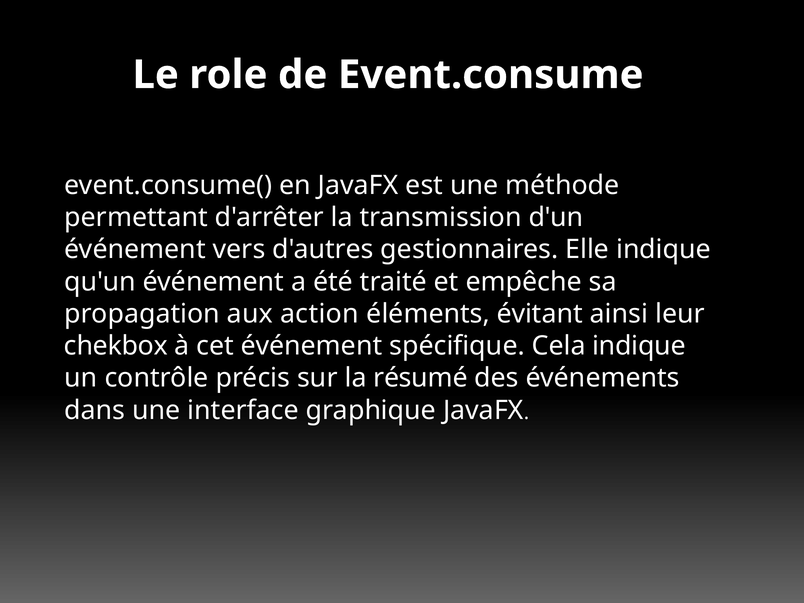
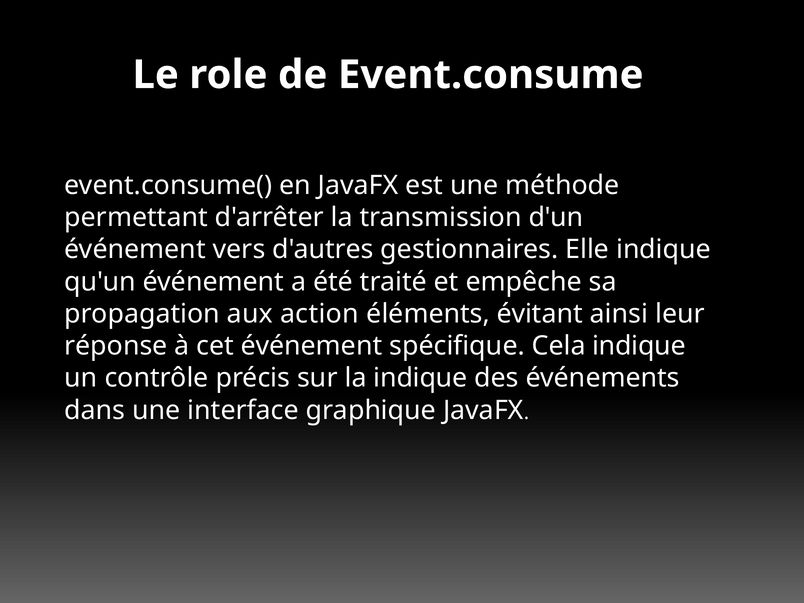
chekbox: chekbox -> réponse
la résumé: résumé -> indique
